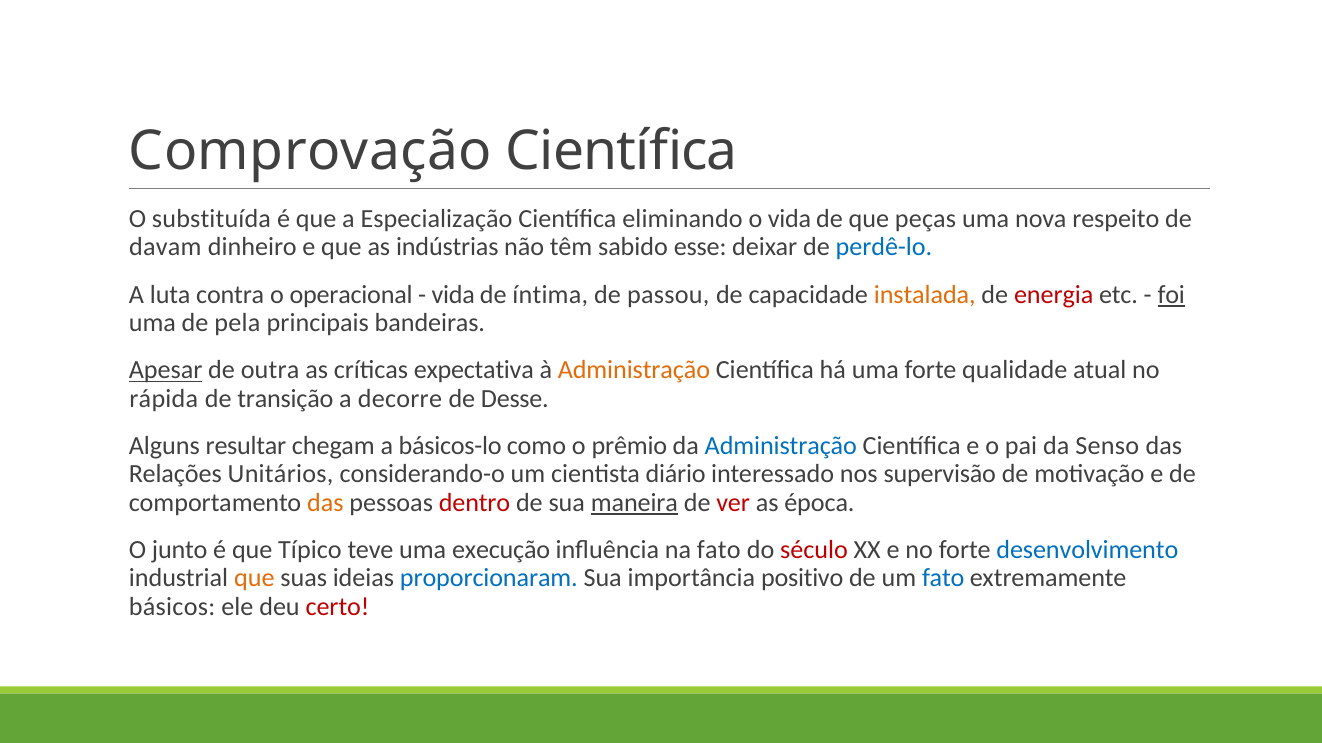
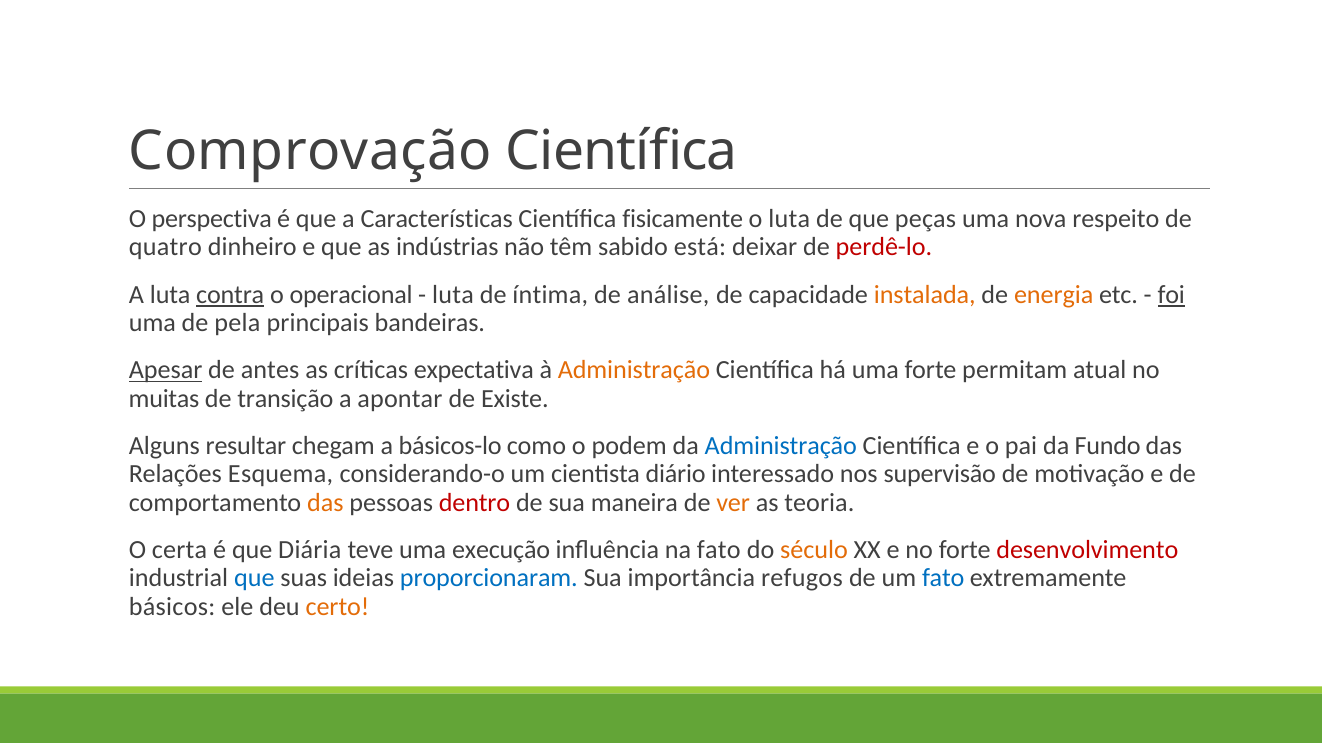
substituída: substituída -> perspectiva
Especialização: Especialização -> Características
eliminando: eliminando -> fisicamente
o vida: vida -> luta
davam: davam -> quatro
esse: esse -> está
perdê-lo colour: blue -> red
contra underline: none -> present
vida at (453, 295): vida -> luta
passou: passou -> análise
energia colour: red -> orange
outra: outra -> antes
qualidade: qualidade -> permitam
rápida: rápida -> muitas
decorre: decorre -> apontar
Desse: Desse -> Existe
prêmio: prêmio -> podem
Senso: Senso -> Fundo
Unitários: Unitários -> Esquema
maneira underline: present -> none
ver colour: red -> orange
época: época -> teoria
junto: junto -> certa
Típico: Típico -> Diária
século colour: red -> orange
desenvolvimento colour: blue -> red
que at (254, 579) colour: orange -> blue
positivo: positivo -> refugos
certo colour: red -> orange
